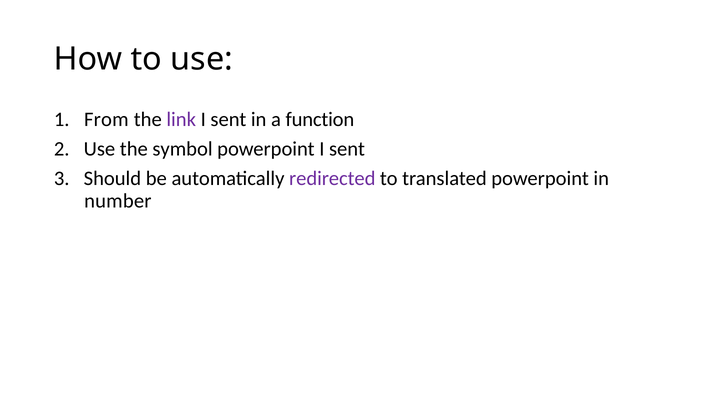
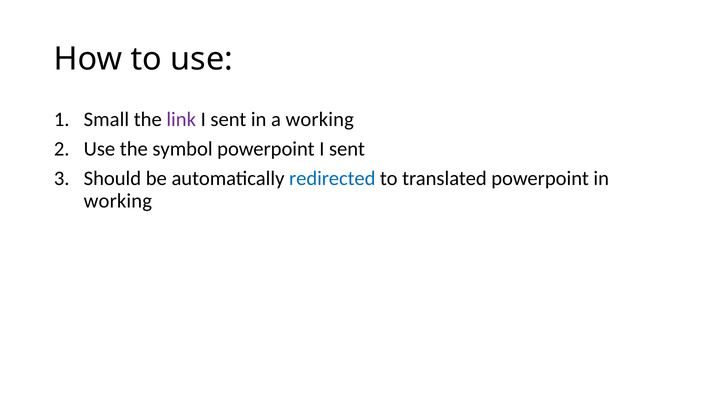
From: From -> Small
a function: function -> working
redirected colour: purple -> blue
number at (118, 201): number -> working
